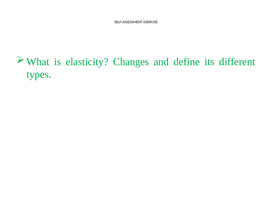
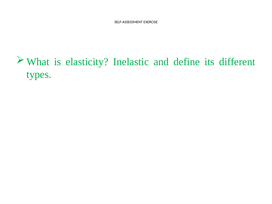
Changes: Changes -> Inelastic
